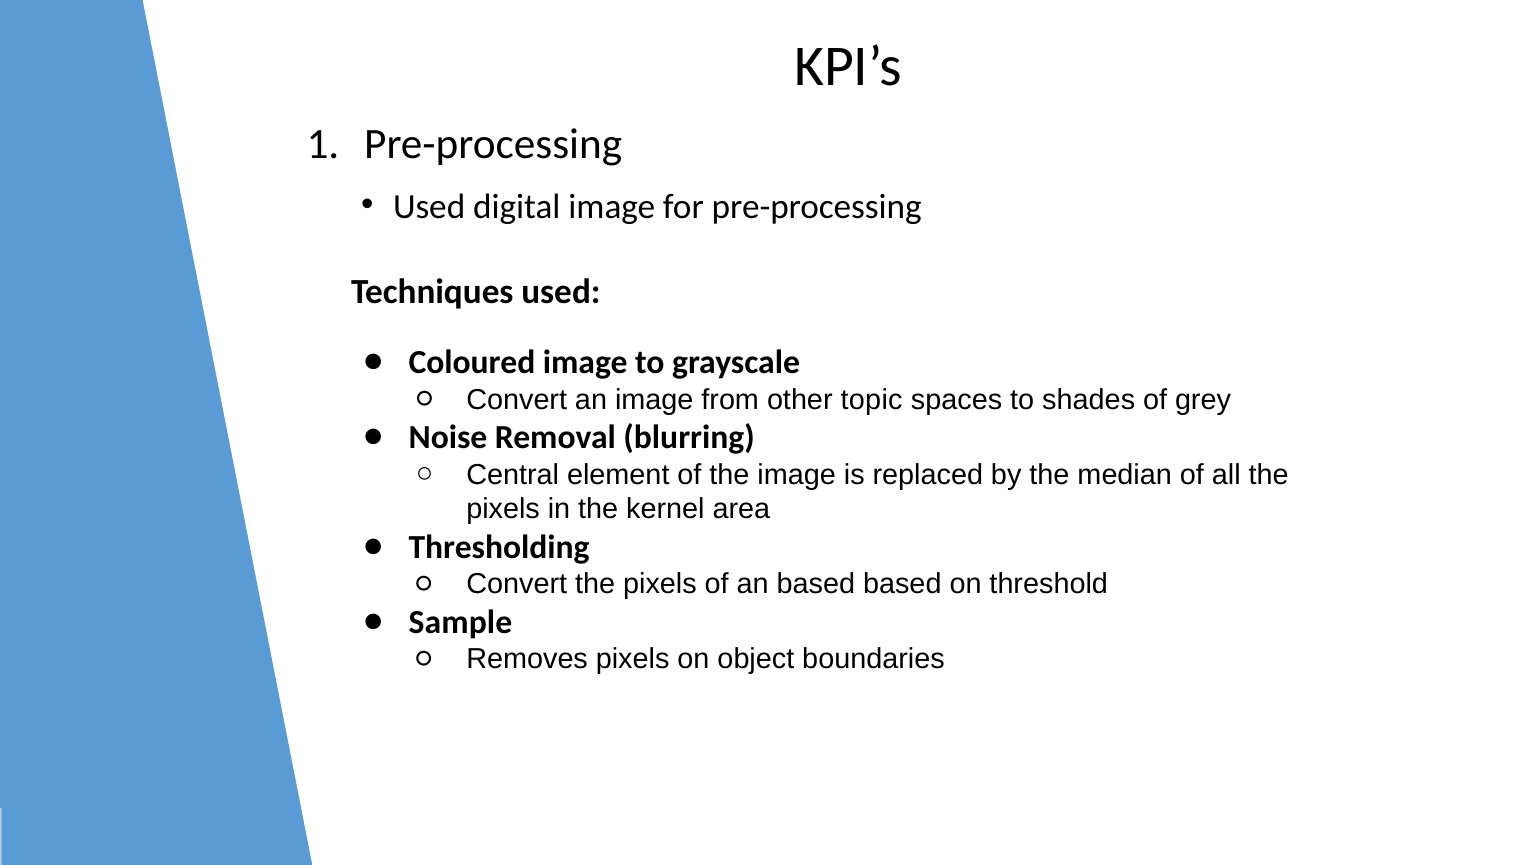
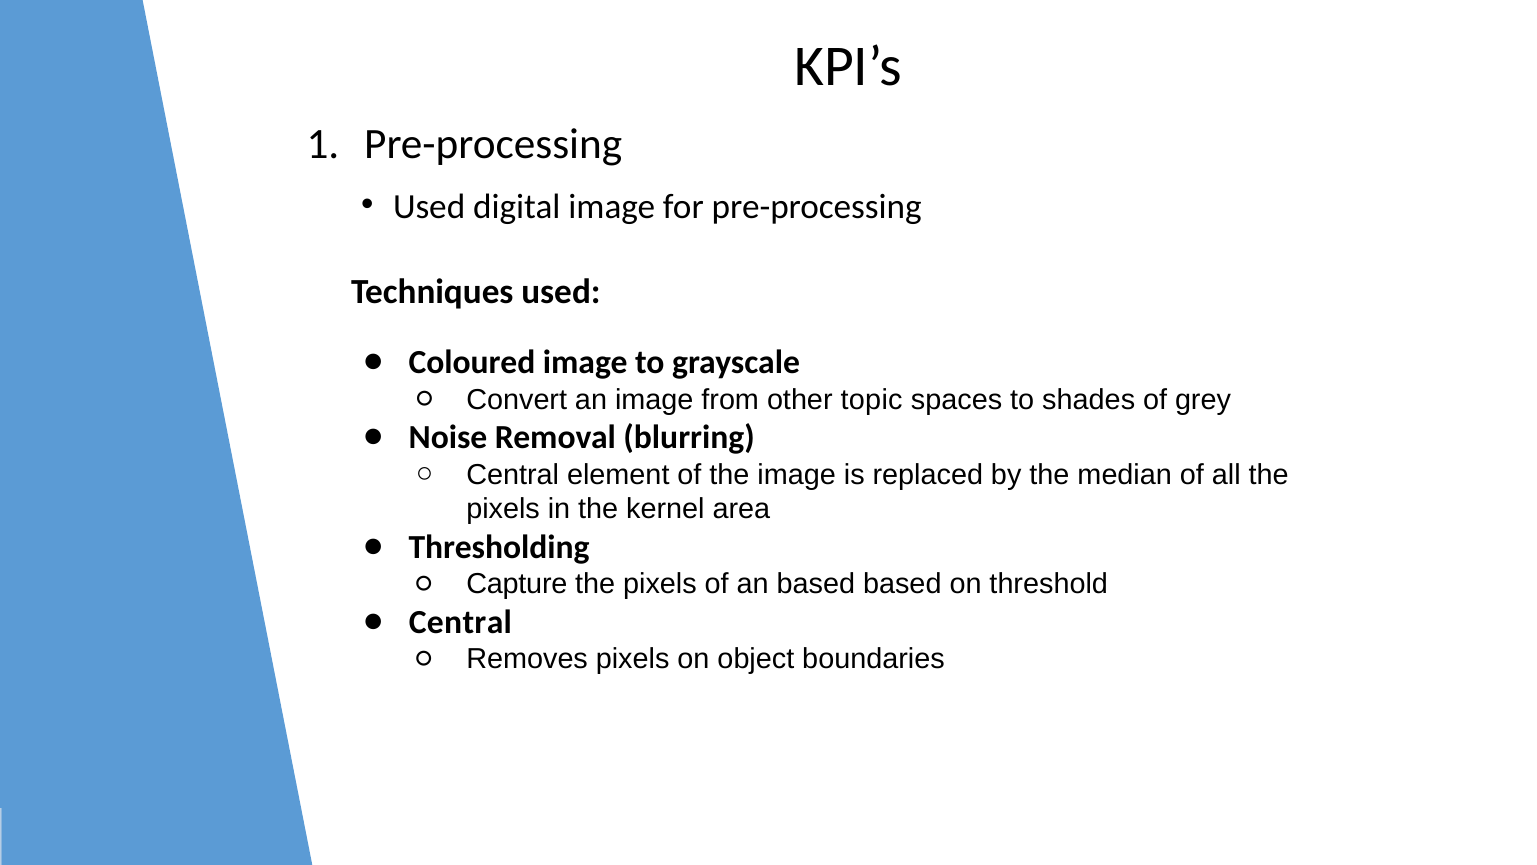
Convert at (517, 584): Convert -> Capture
Sample at (460, 622): Sample -> Central
